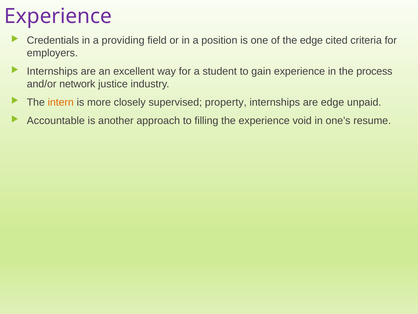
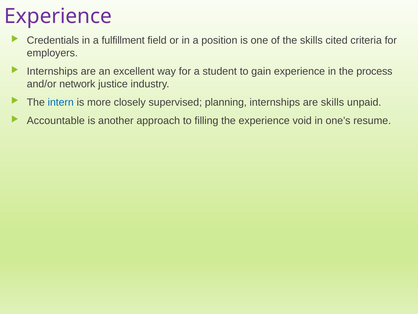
providing: providing -> fulfillment
the edge: edge -> skills
intern colour: orange -> blue
property: property -> planning
are edge: edge -> skills
